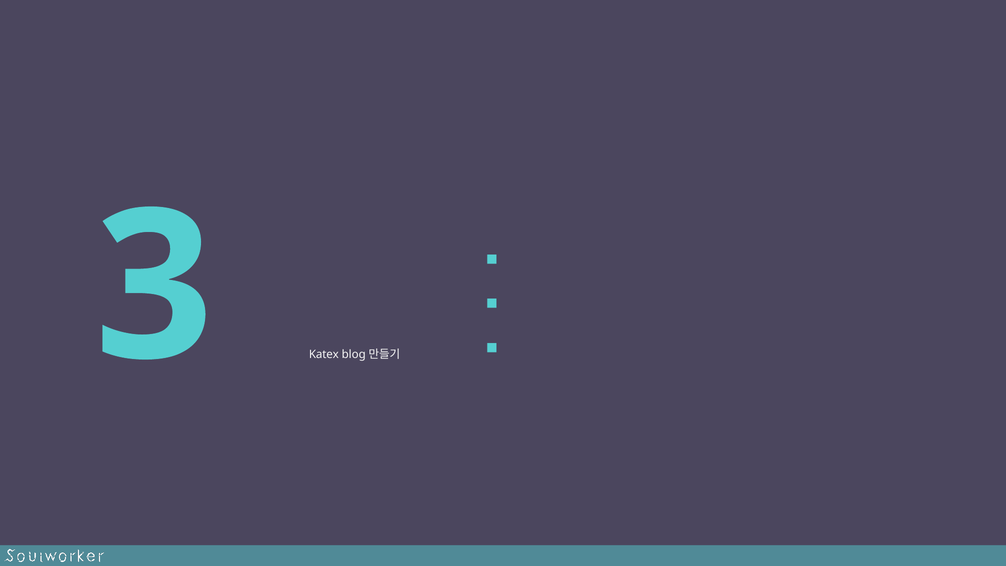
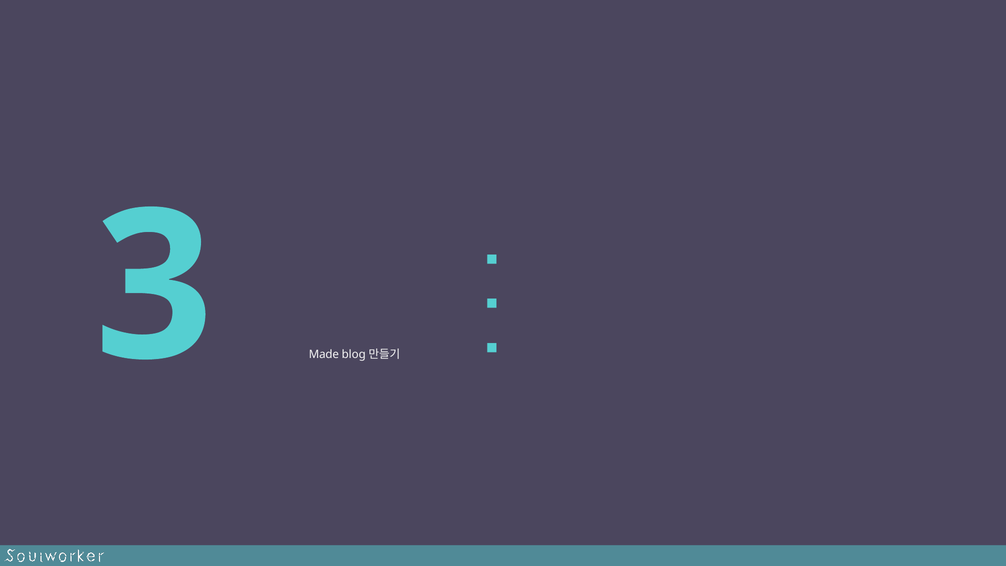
Katex: Katex -> Made
